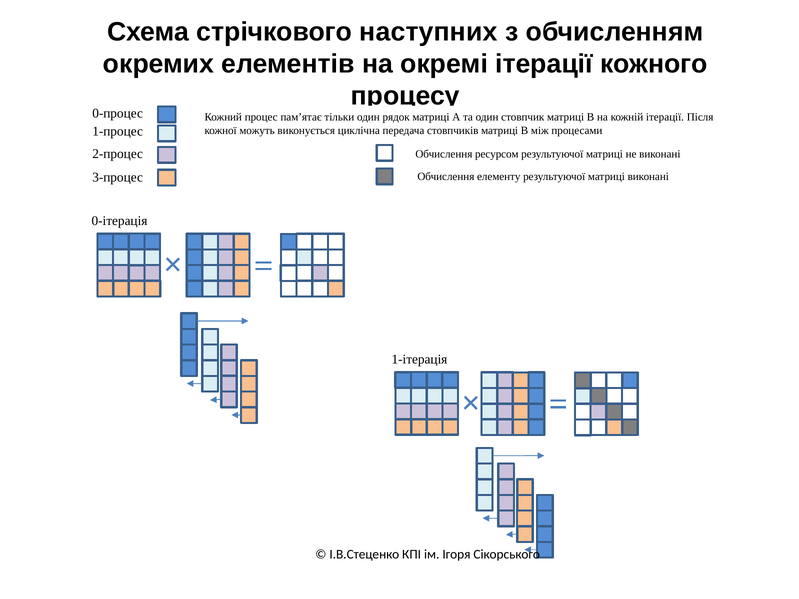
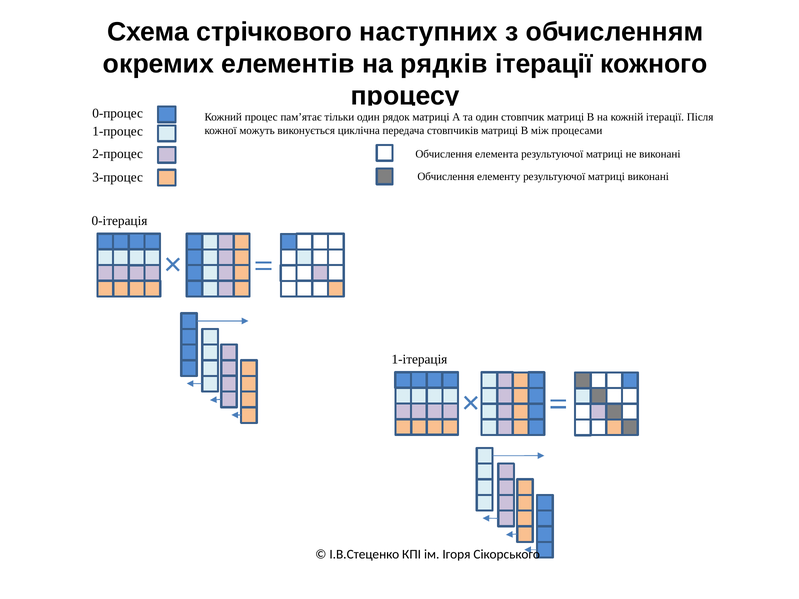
окремі: окремі -> рядків
ресурсом: ресурсом -> елемента
